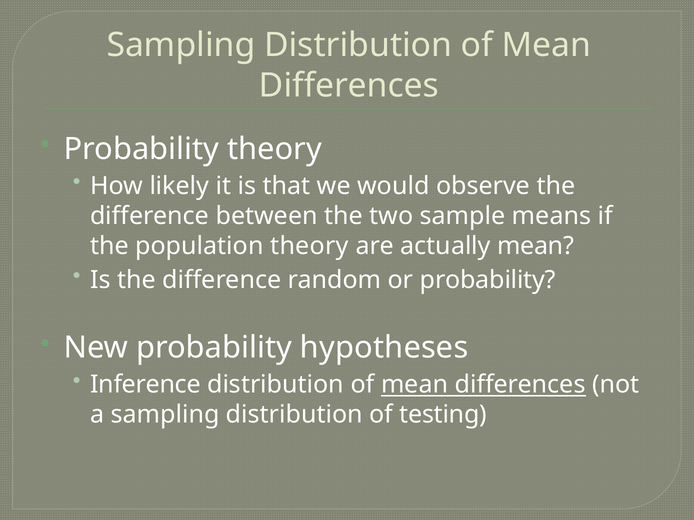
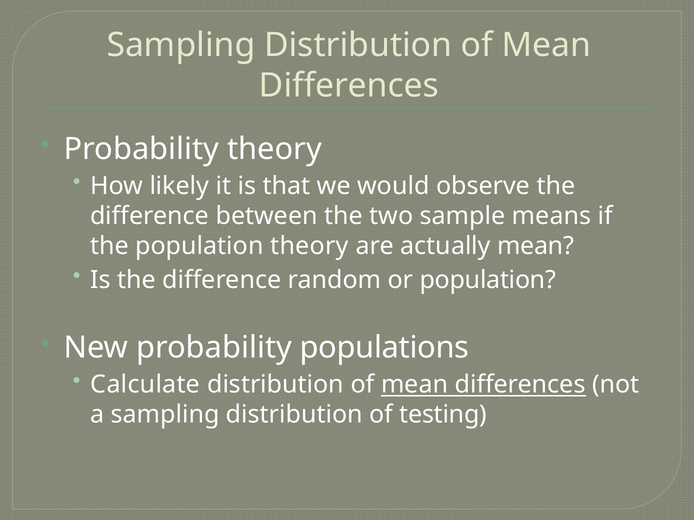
or probability: probability -> population
hypotheses: hypotheses -> populations
Inference: Inference -> Calculate
